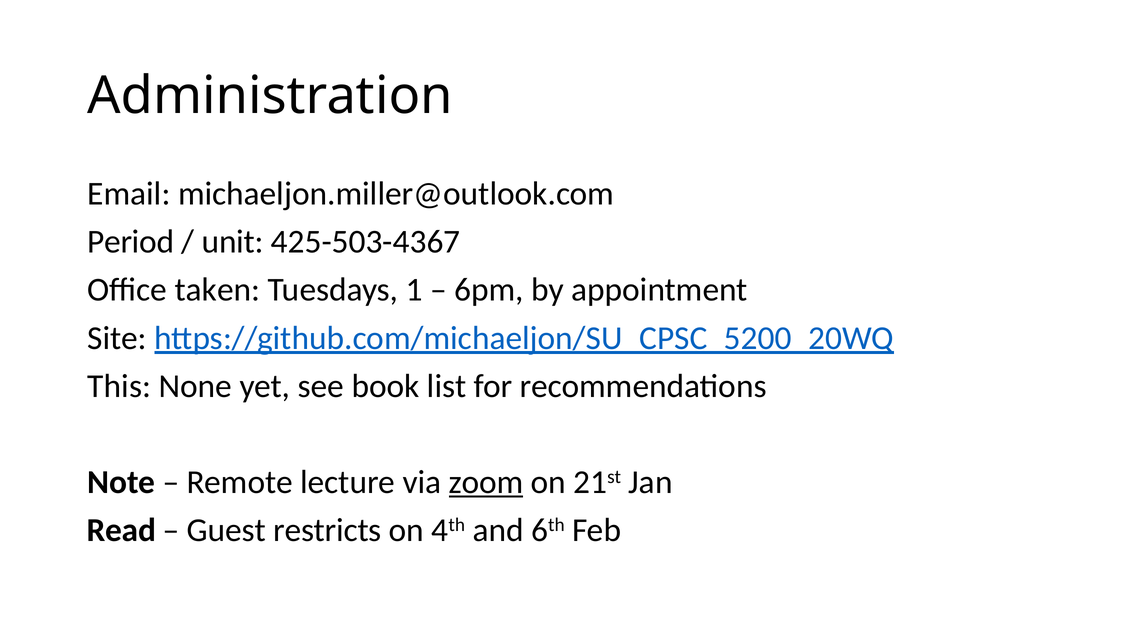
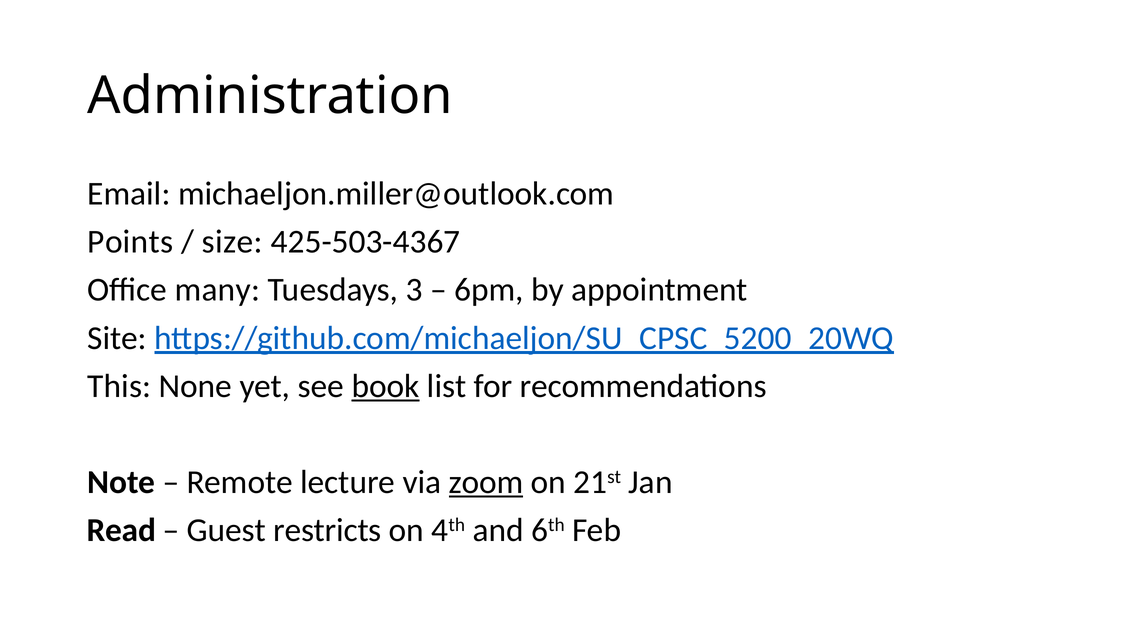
Period: Period -> Points
unit: unit -> size
taken: taken -> many
1: 1 -> 3
book underline: none -> present
